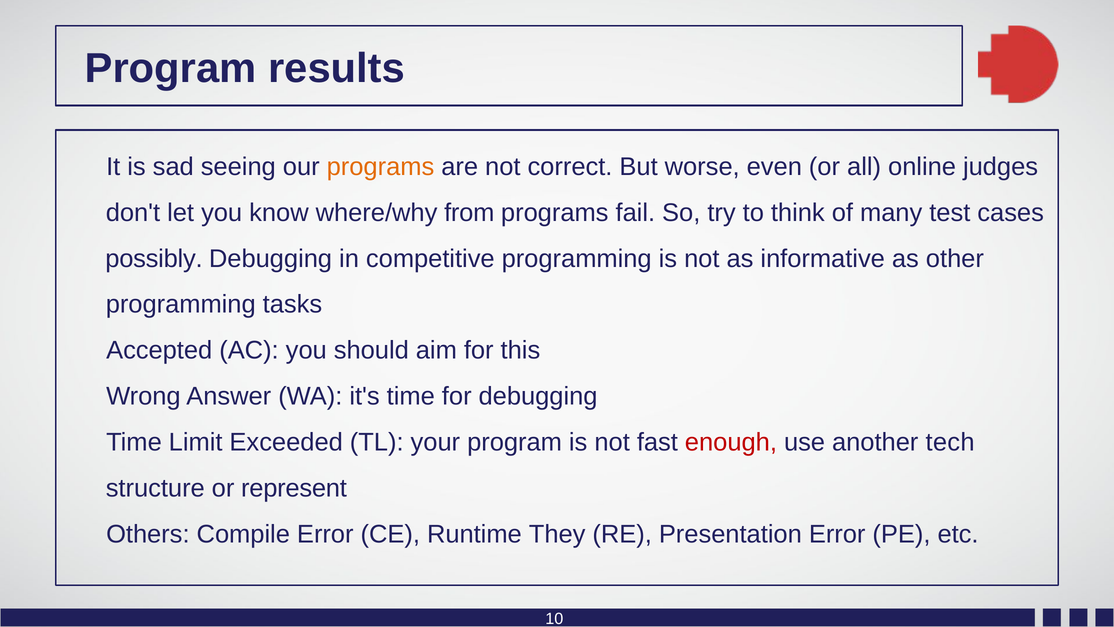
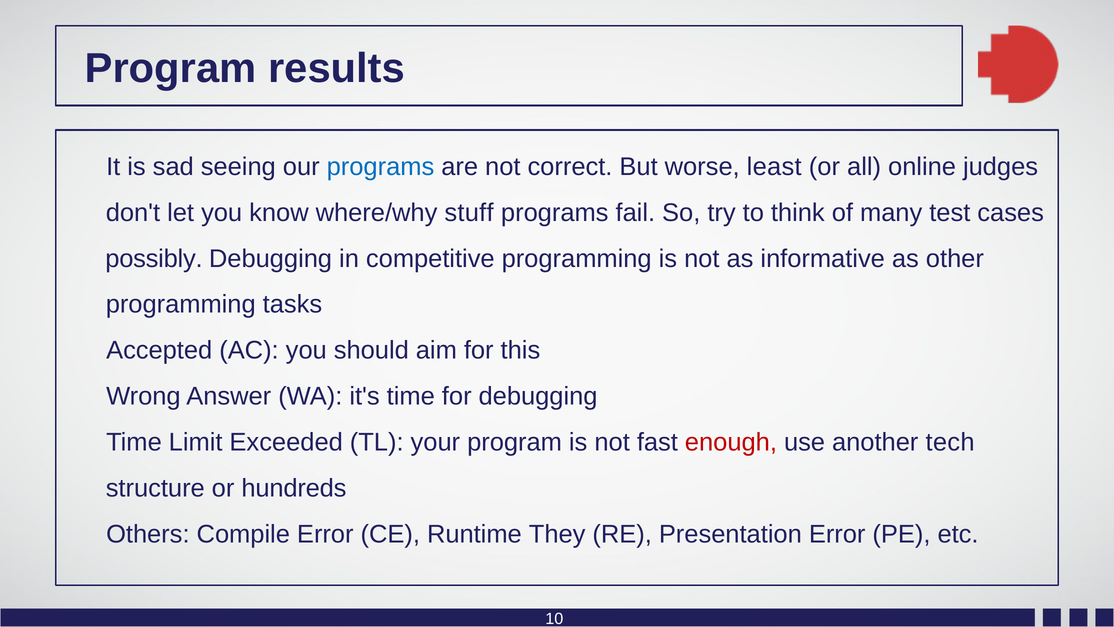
programs at (380, 167) colour: orange -> blue
even: even -> least
from: from -> stuff
represent: represent -> hundreds
